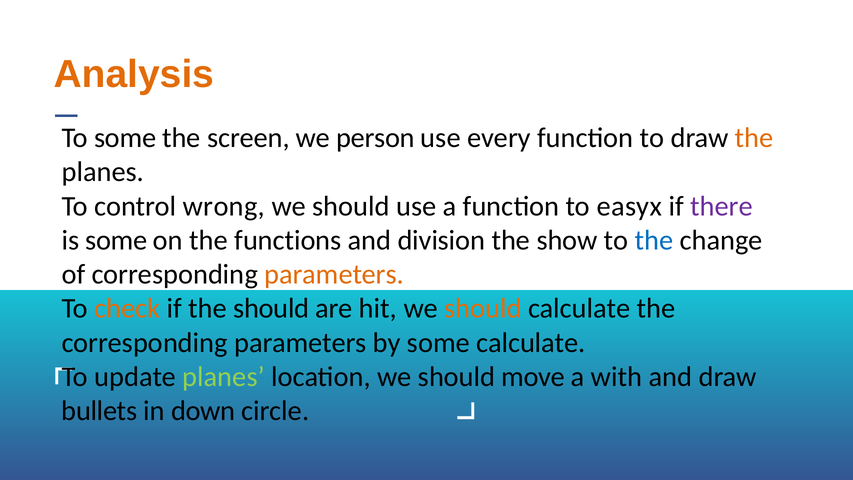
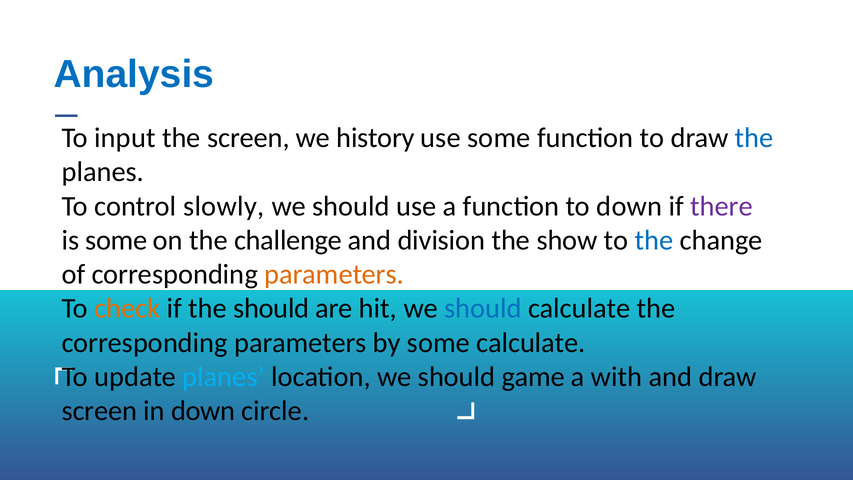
Analysis colour: orange -> blue
To some: some -> input
person: person -> history
use every: every -> some
the at (754, 138) colour: orange -> blue
wrong: wrong -> slowly
to easyx: easyx -> down
functions: functions -> challenge
should at (483, 308) colour: orange -> blue
planes at (224, 377) colour: light green -> light blue
move: move -> game
bullets at (99, 411): bullets -> screen
